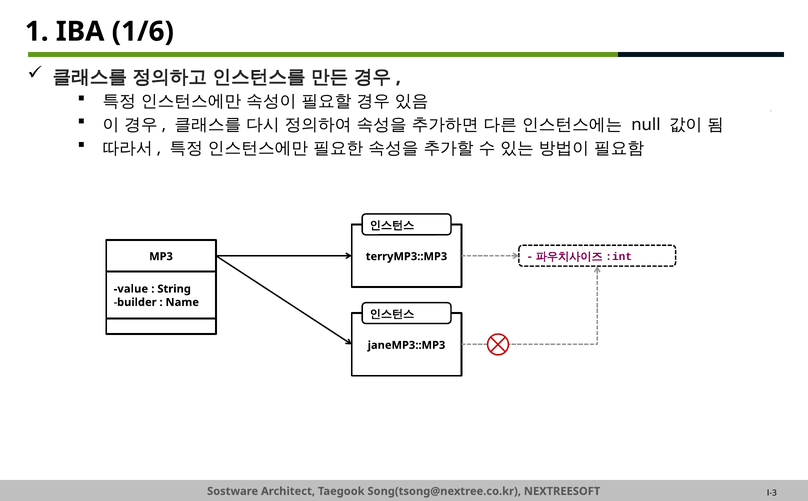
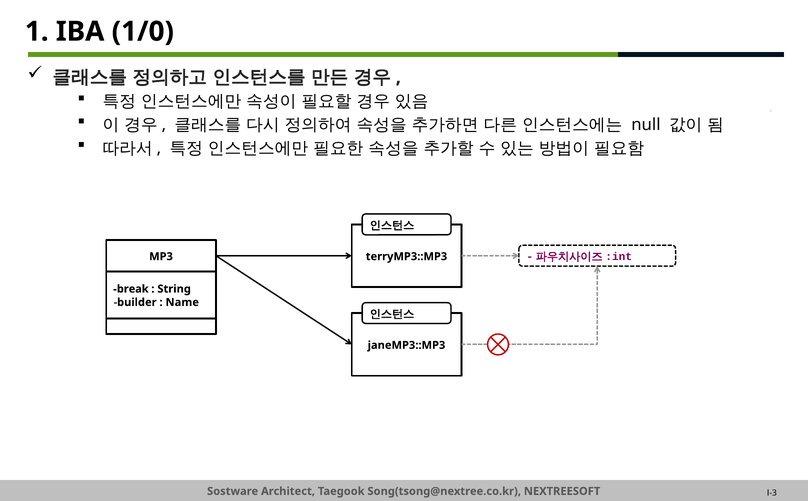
1/6: 1/6 -> 1/0
value: value -> break
